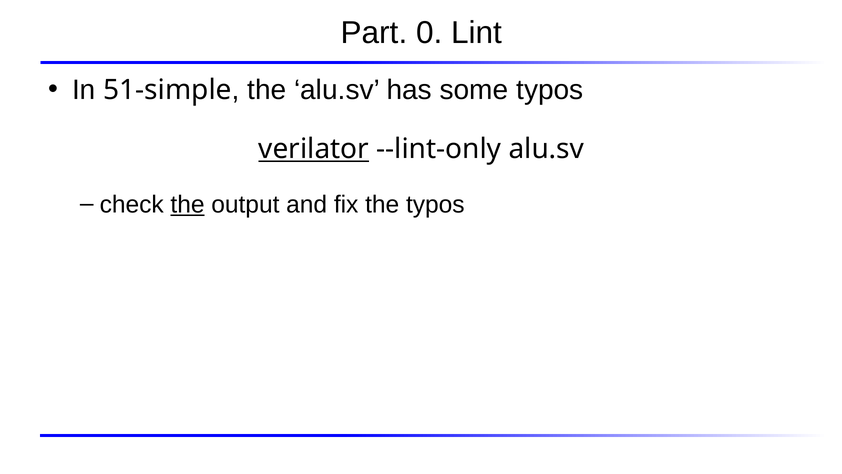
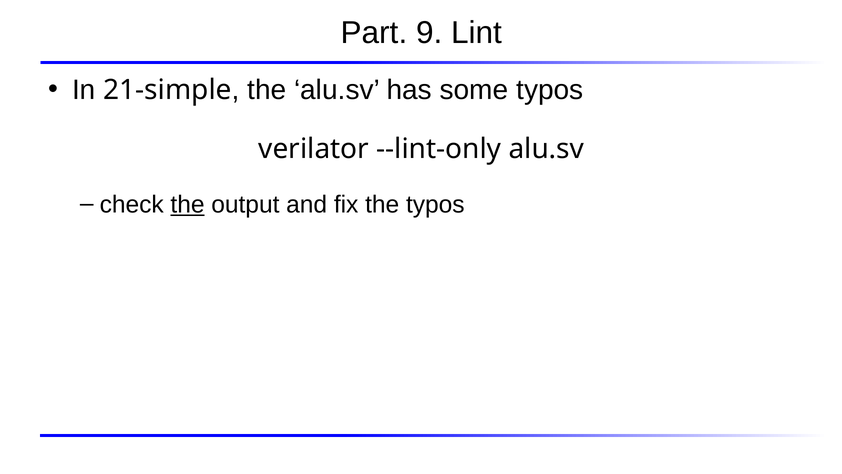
0: 0 -> 9
51-simple: 51-simple -> 21-simple
verilator underline: present -> none
